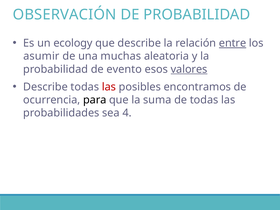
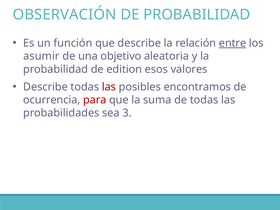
ecology: ecology -> función
muchas: muchas -> objetivo
evento: evento -> edition
valores underline: present -> none
para colour: black -> red
4: 4 -> 3
